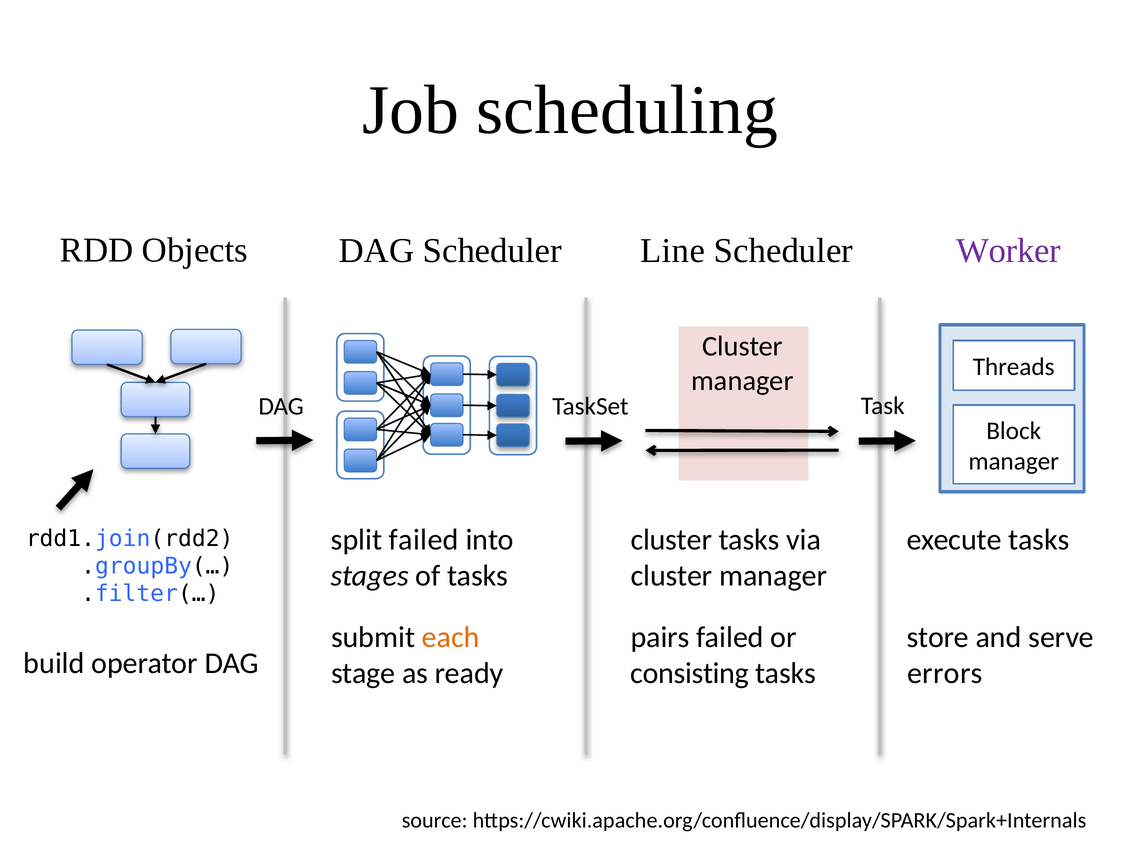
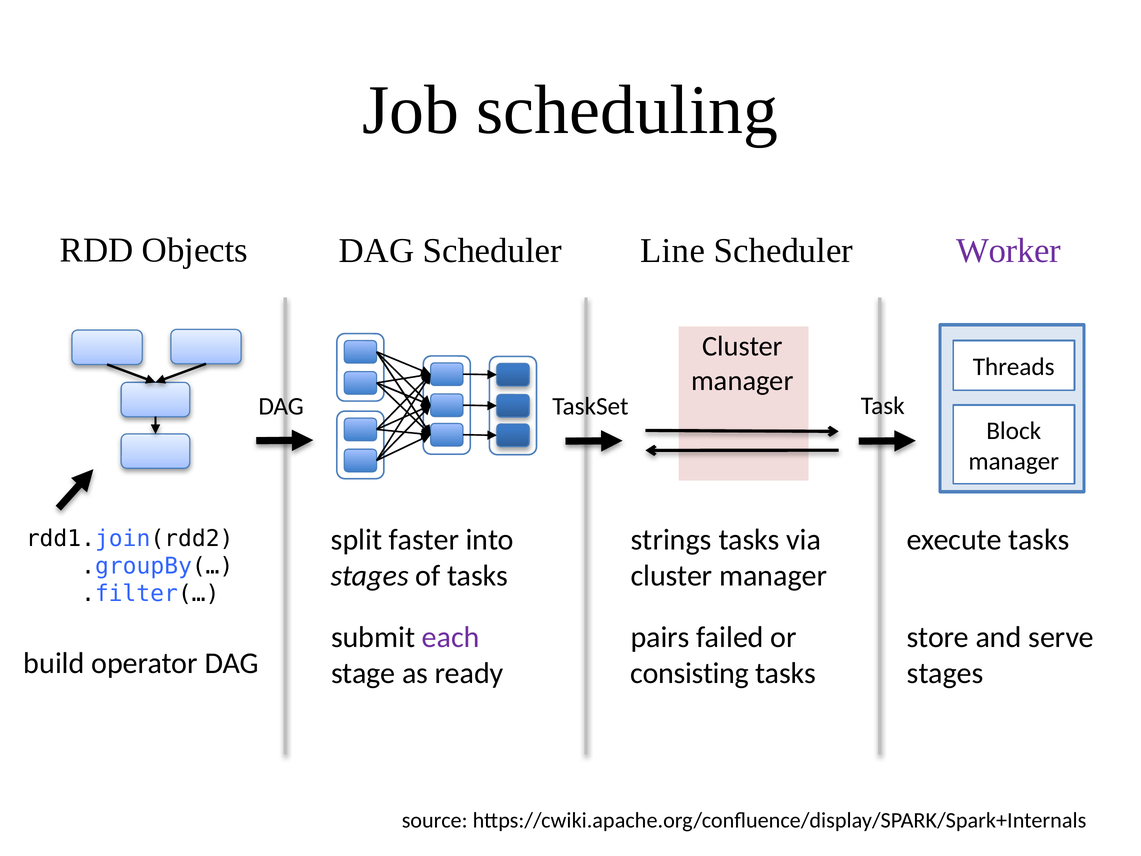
split failed: failed -> faster
cluster at (671, 540): cluster -> strings
each colour: orange -> purple
errors at (945, 673): errors -> stages
